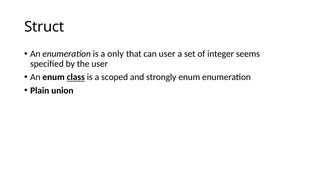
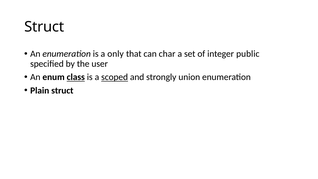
can user: user -> char
seems: seems -> public
scoped underline: none -> present
strongly enum: enum -> union
Plain union: union -> struct
